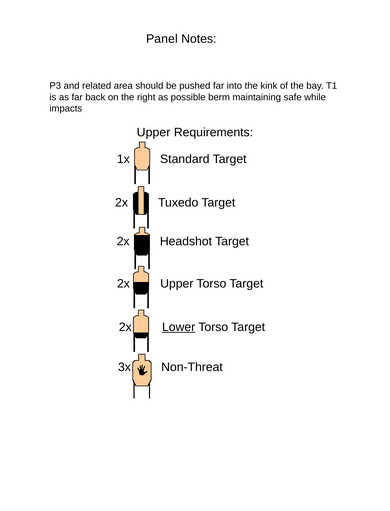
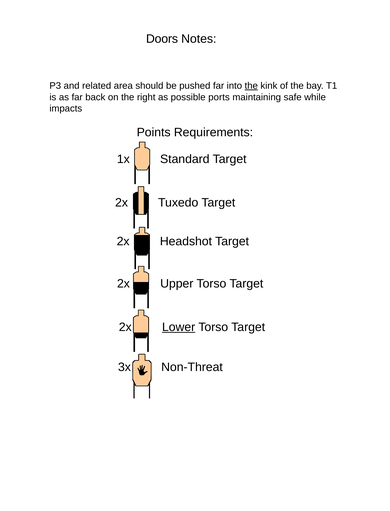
Panel: Panel -> Doors
the at (251, 86) underline: none -> present
berm: berm -> ports
Upper at (154, 133): Upper -> Points
